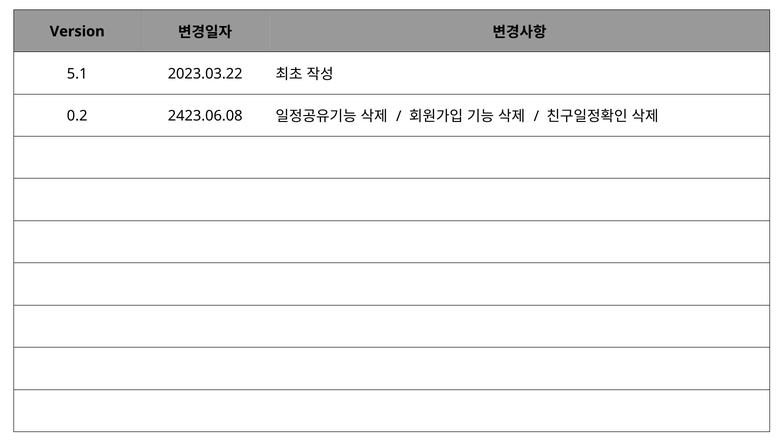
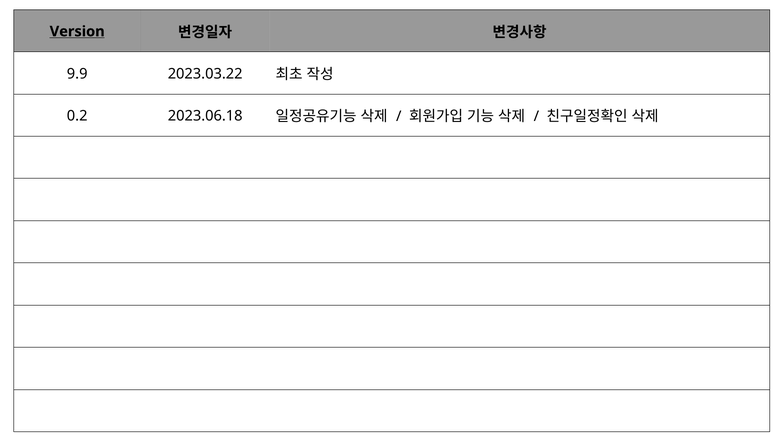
Version underline: none -> present
5.1: 5.1 -> 9.9
2423.06.08: 2423.06.08 -> 2023.06.18
